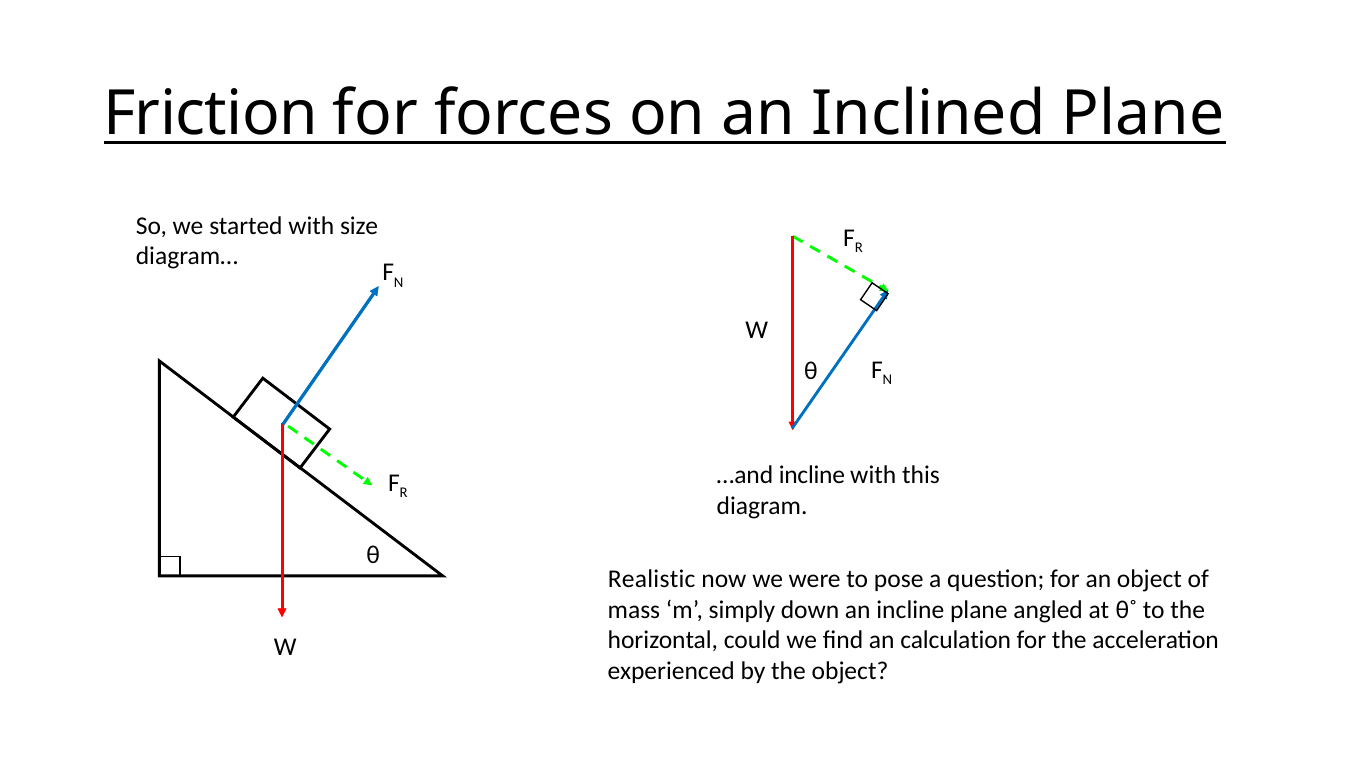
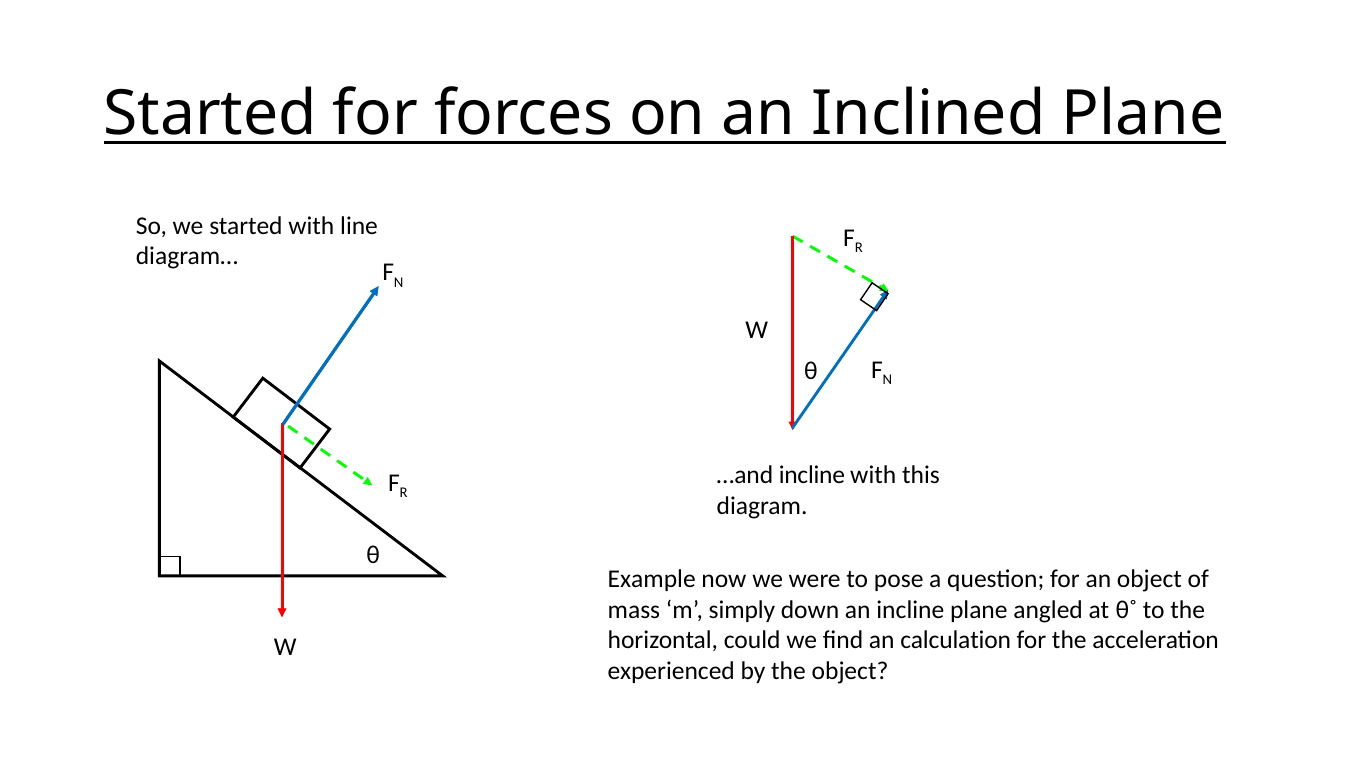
Friction at (211, 114): Friction -> Started
size: size -> line
Realistic: Realistic -> Example
